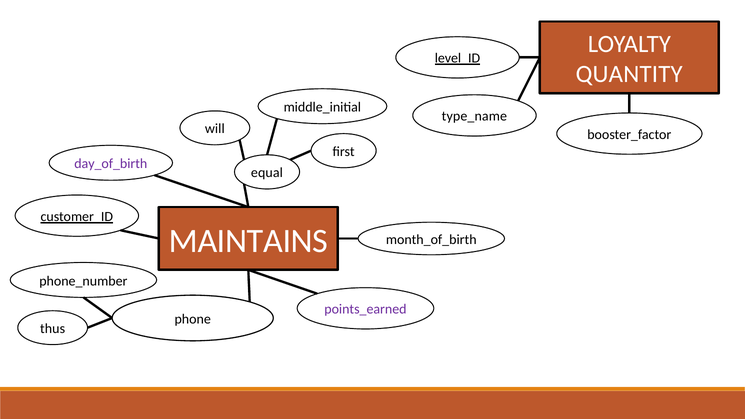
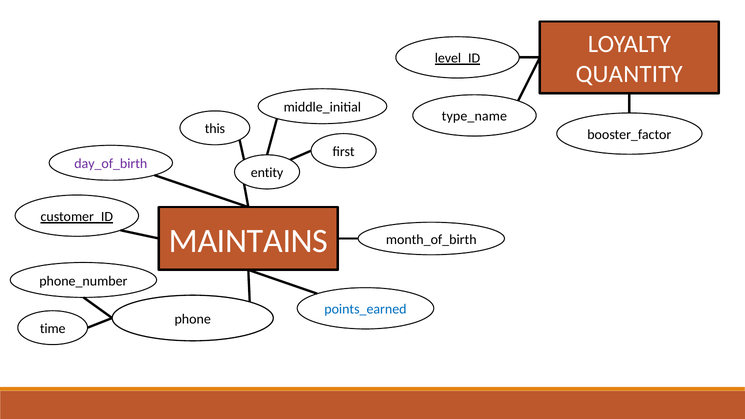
will: will -> this
equal: equal -> entity
points_earned colour: purple -> blue
thus: thus -> time
